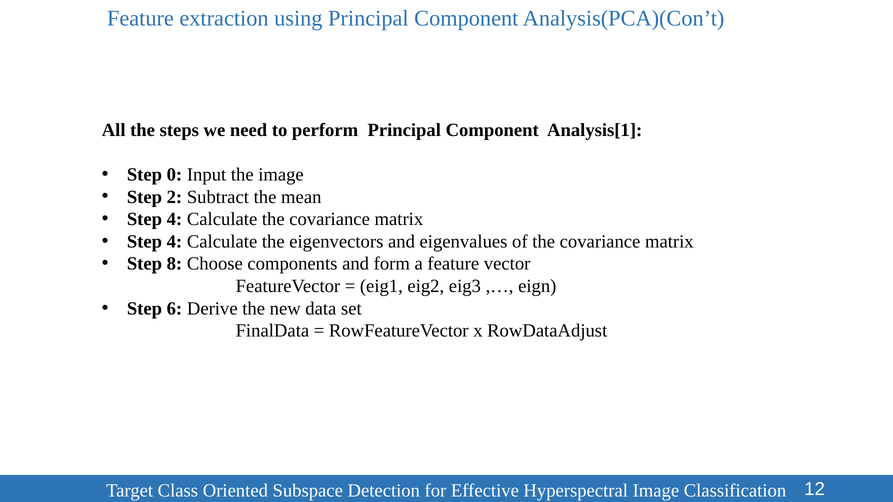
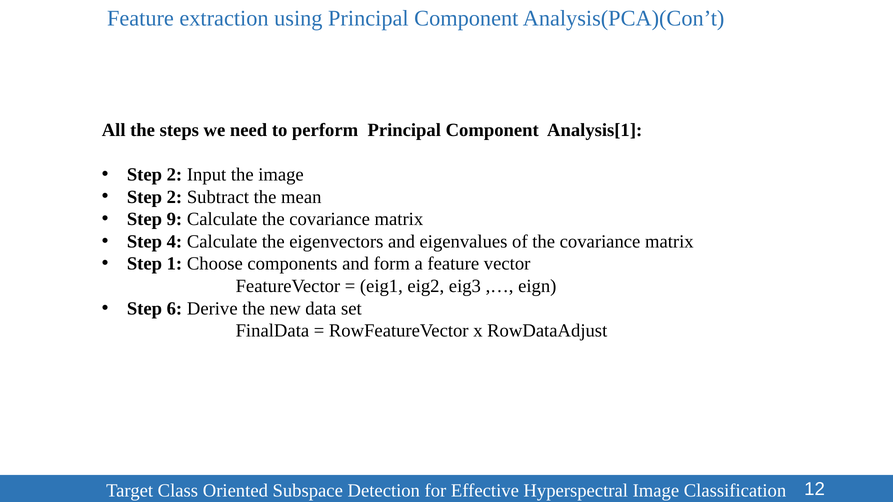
0 at (174, 175): 0 -> 2
4 at (174, 219): 4 -> 9
8: 8 -> 1
